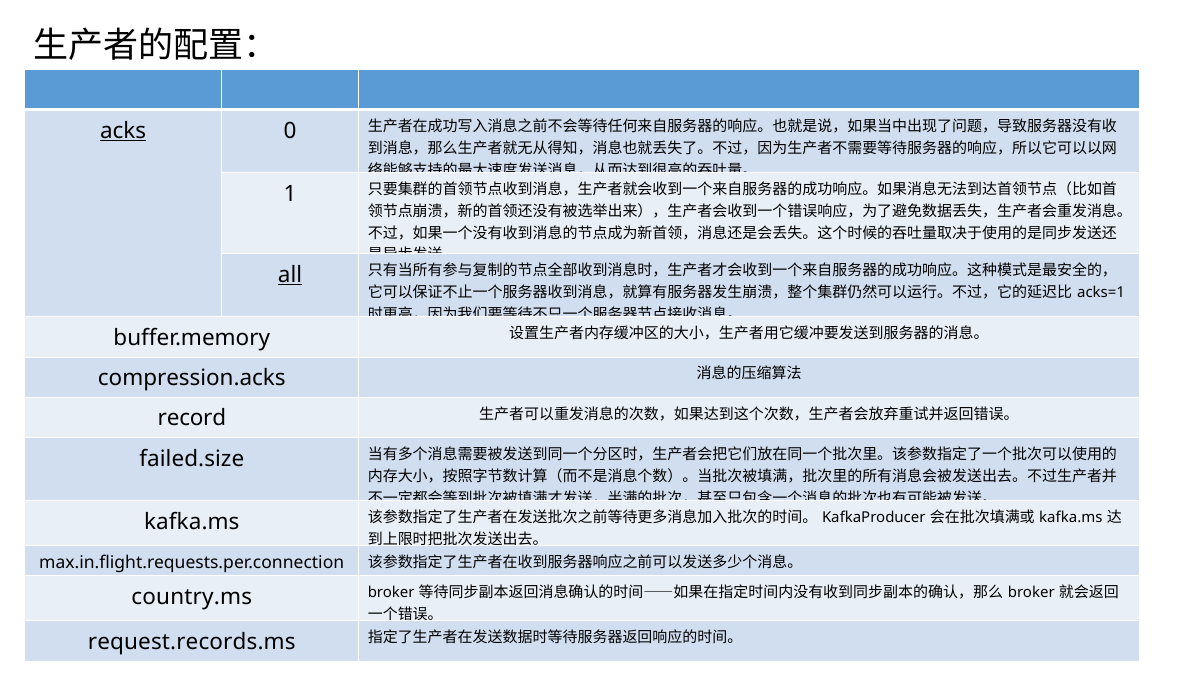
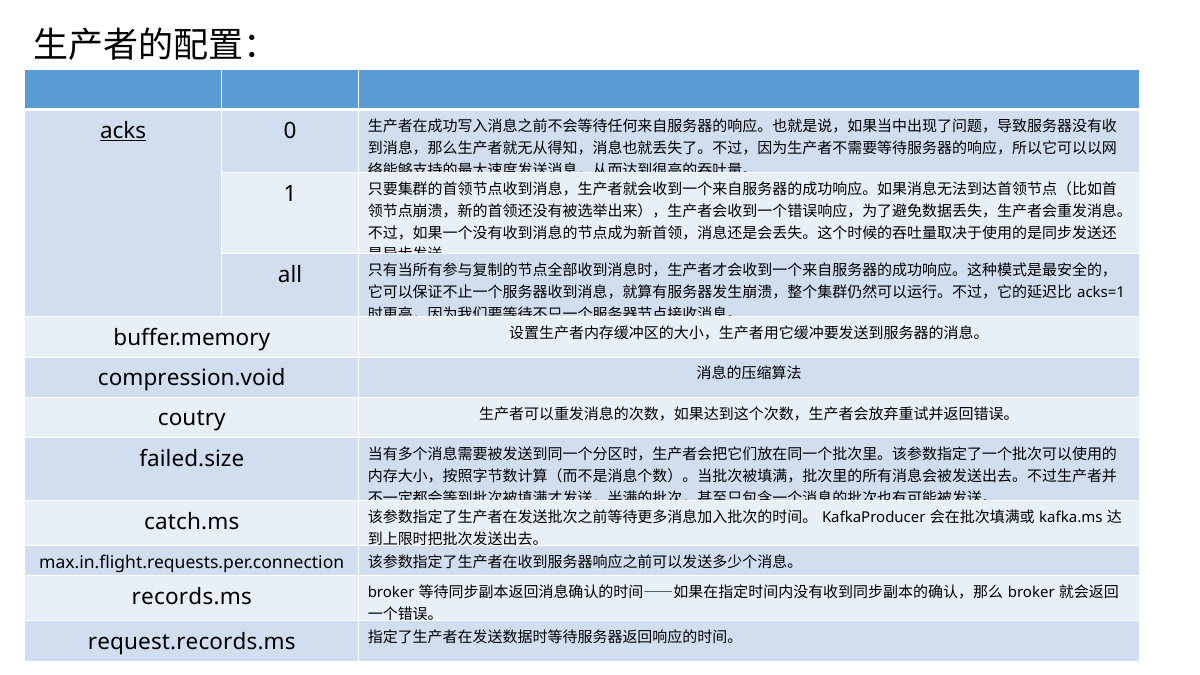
all underline: present -> none
compression.acks: compression.acks -> compression.void
record: record -> coutry
kafka.ms at (192, 522): kafka.ms -> catch.ms
country.ms: country.ms -> records.ms
